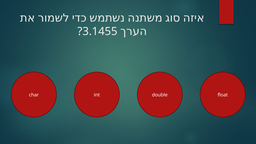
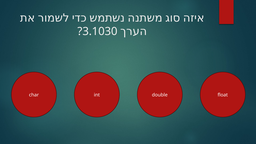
3.1455: 3.1455 -> 3.1030
